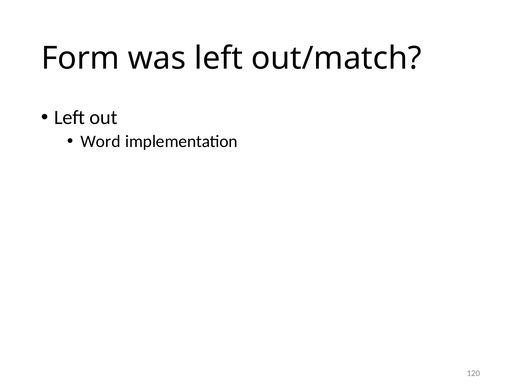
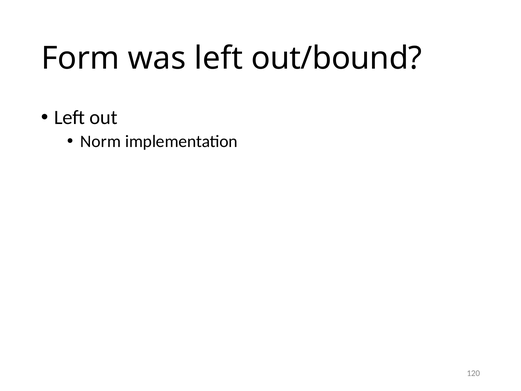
out/match: out/match -> out/bound
Word: Word -> Norm
